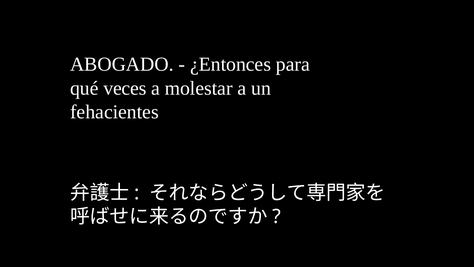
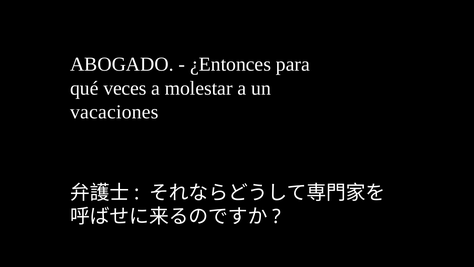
fehacientes: fehacientes -> vacaciones
